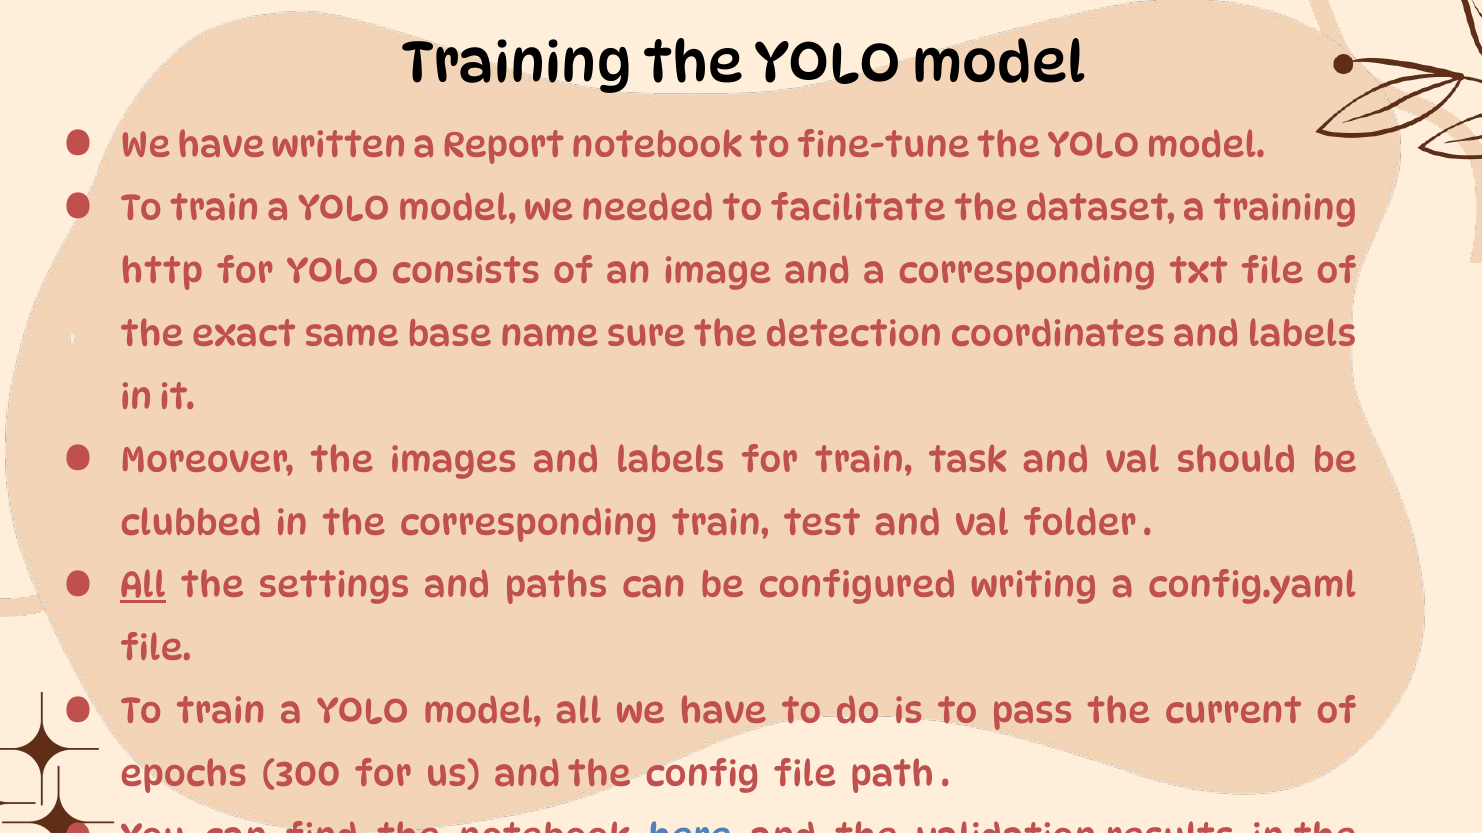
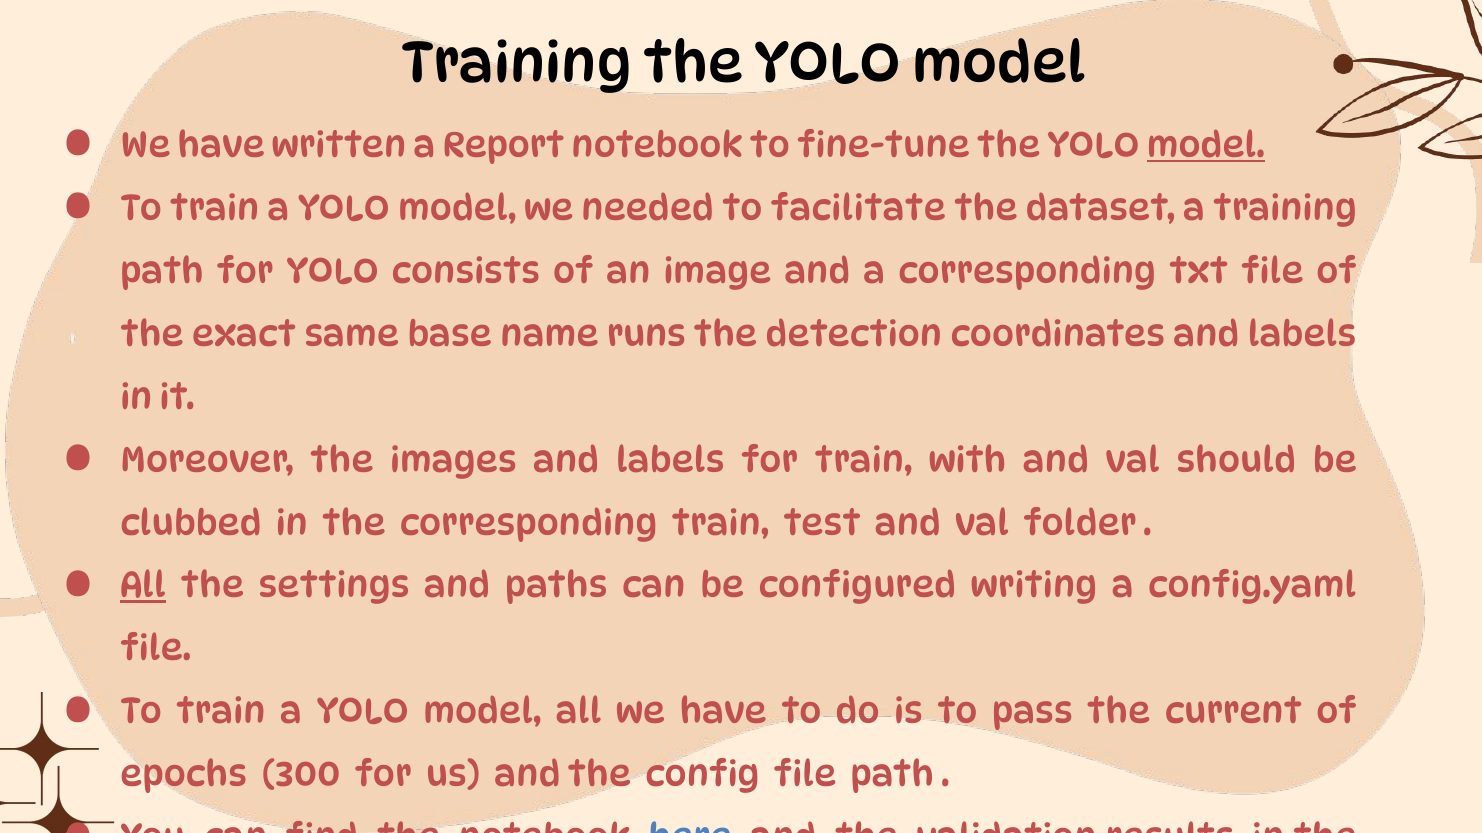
model at (1206, 146) underline: none -> present
http at (162, 272): http -> path
sure: sure -> runs
task: task -> with
